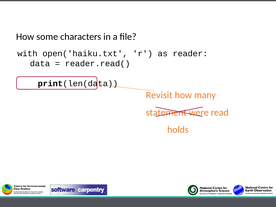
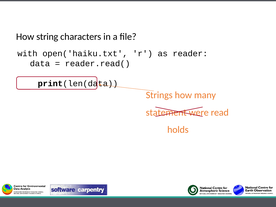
some: some -> string
Revisit: Revisit -> Strings
